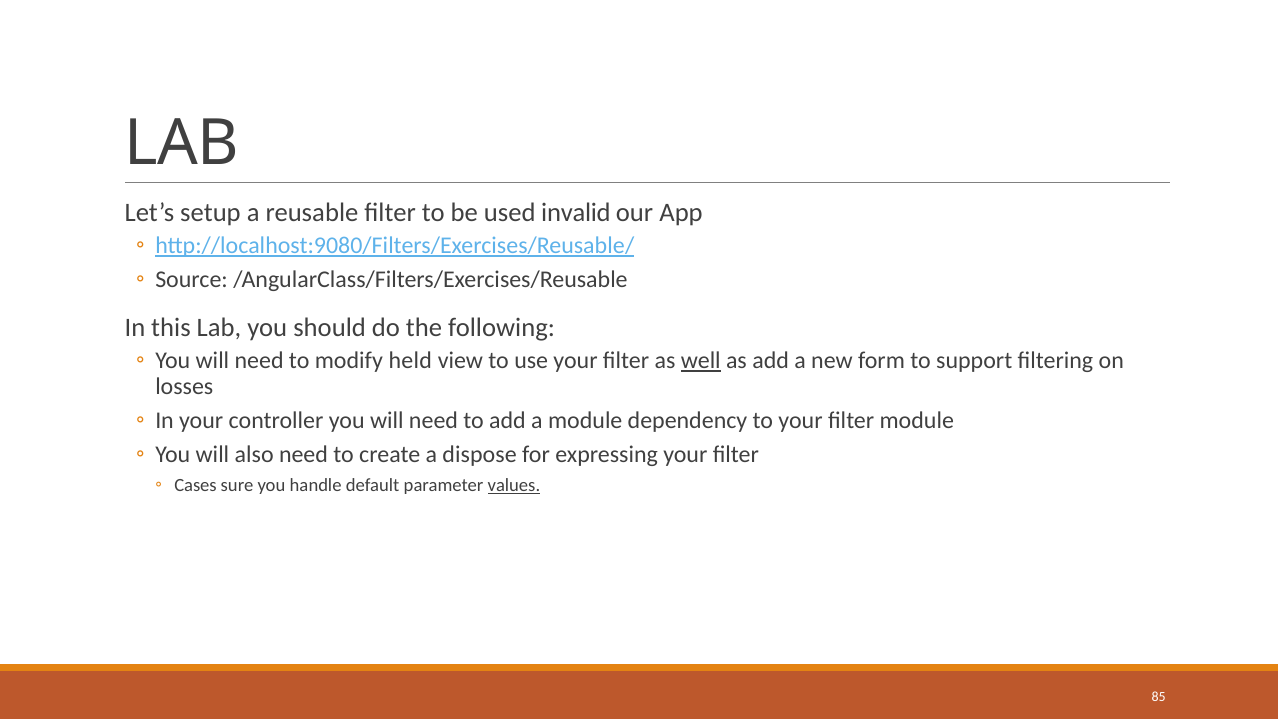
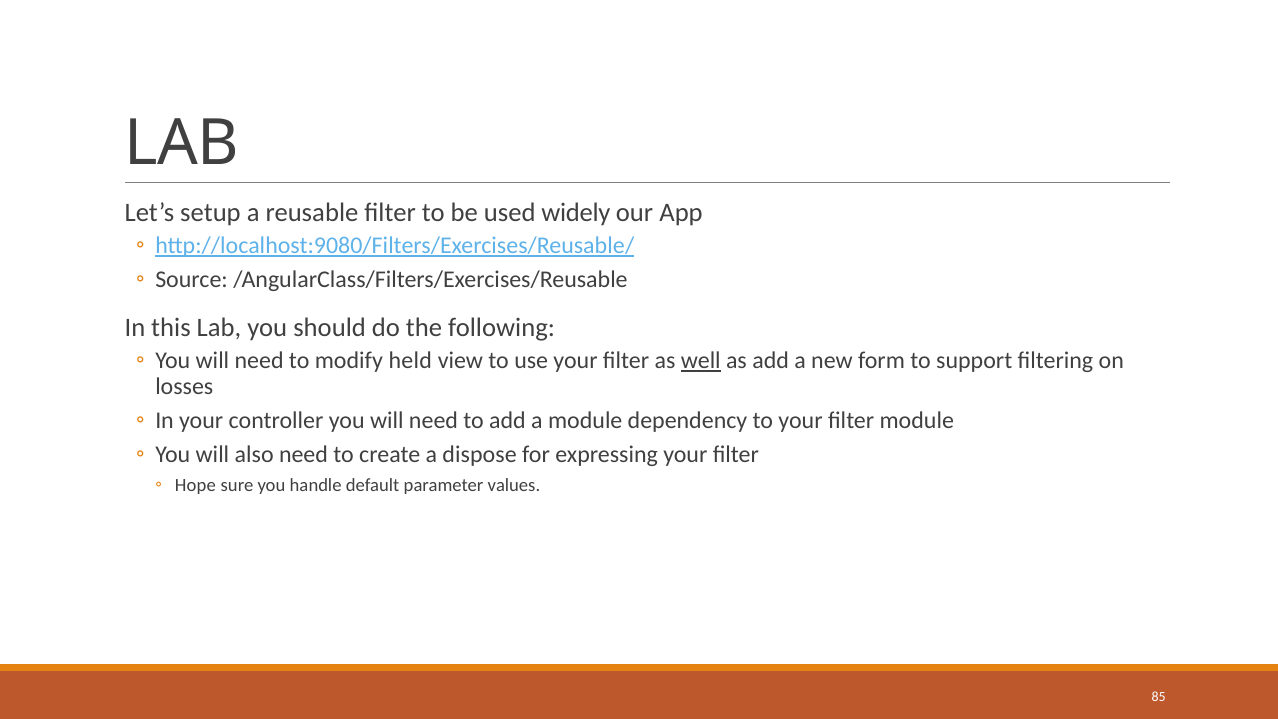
invalid: invalid -> widely
Cases: Cases -> Hope
values underline: present -> none
